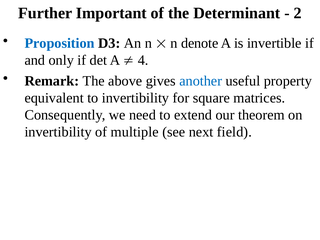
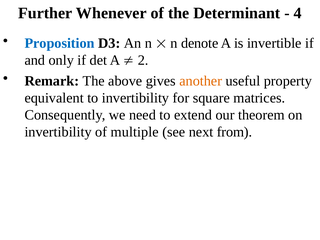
Important: Important -> Whenever
2: 2 -> 4
4: 4 -> 2
another colour: blue -> orange
field: field -> from
